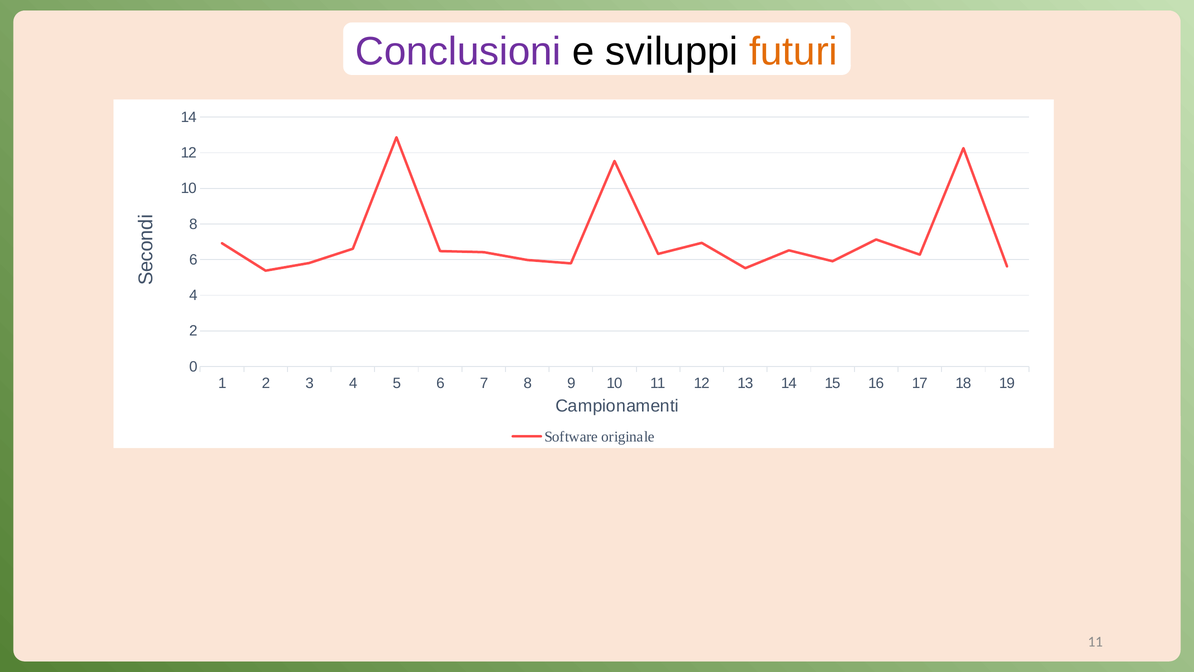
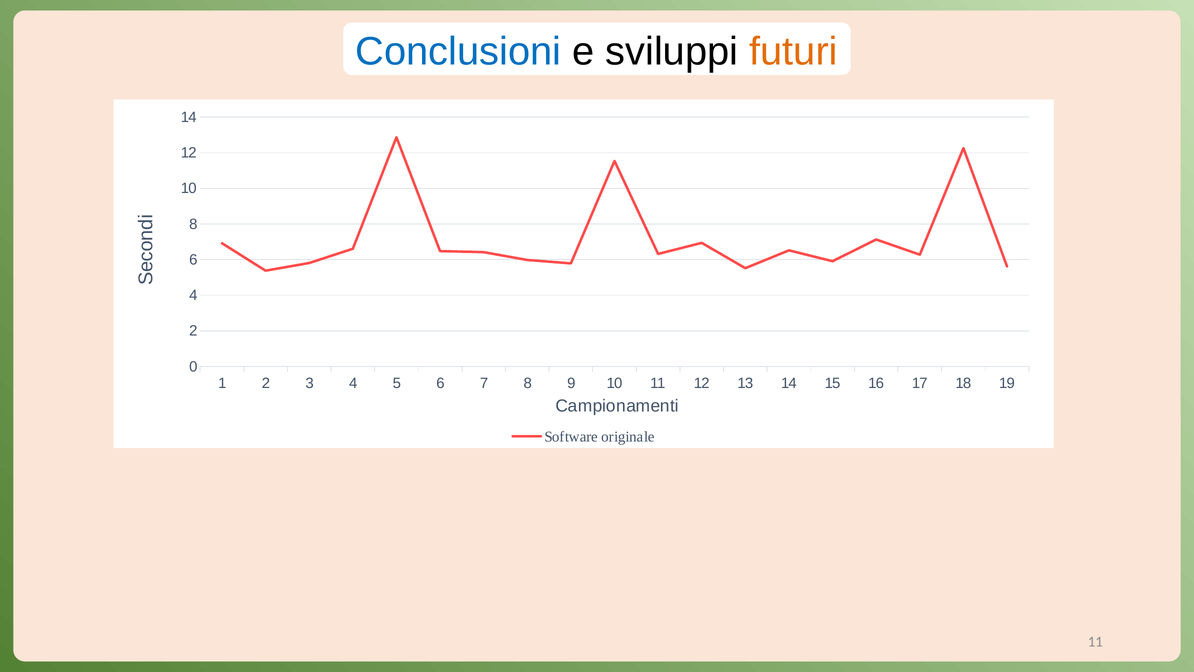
Conclusioni colour: purple -> blue
